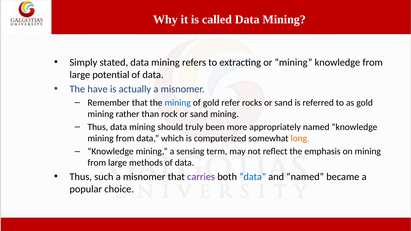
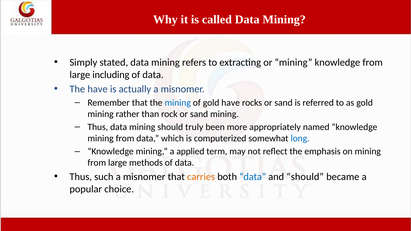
potential: potential -> including
gold refer: refer -> have
long colour: orange -> blue
sensing: sensing -> applied
carries colour: purple -> orange
and named: named -> should
